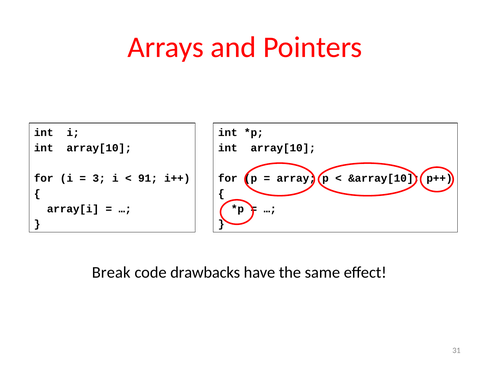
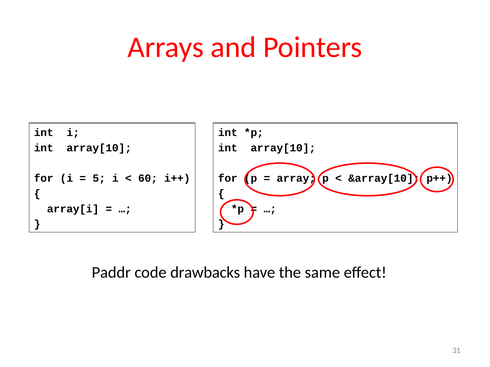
3: 3 -> 5
91: 91 -> 60
Break: Break -> Paddr
